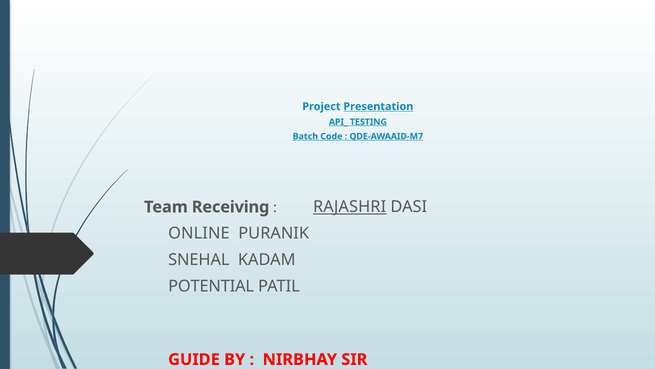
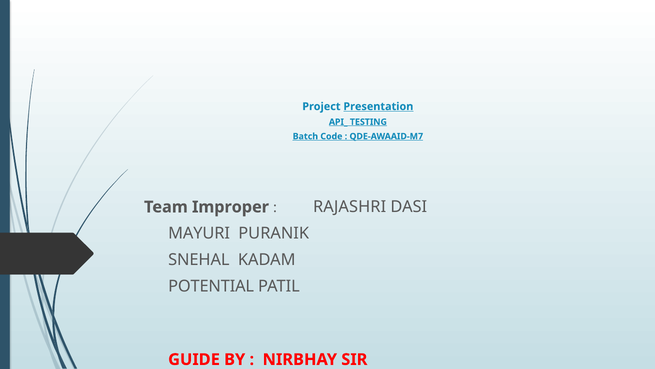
Receiving: Receiving -> Improper
RAJASHRI underline: present -> none
ONLINE: ONLINE -> MAYURI
